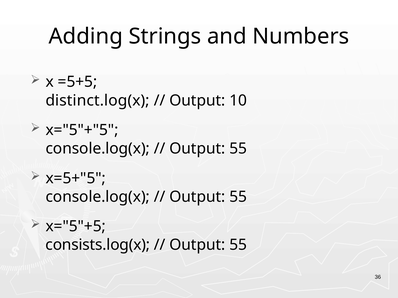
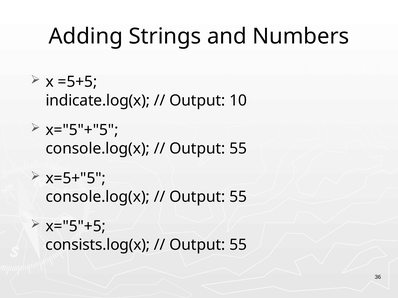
distinct.log(x: distinct.log(x -> indicate.log(x
